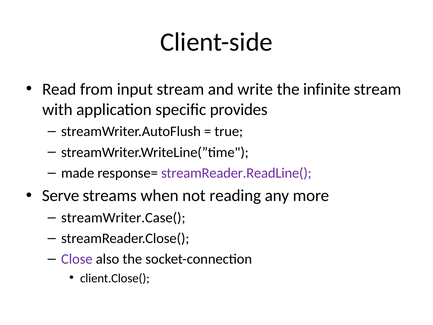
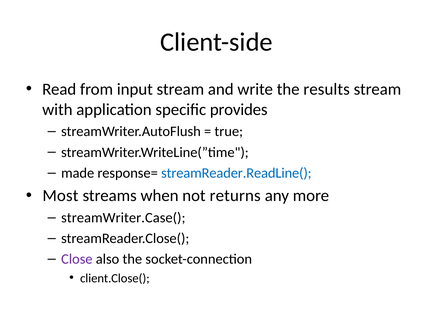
infinite: infinite -> results
streamReader.ReadLine( colour: purple -> blue
Serve: Serve -> Most
reading: reading -> returns
